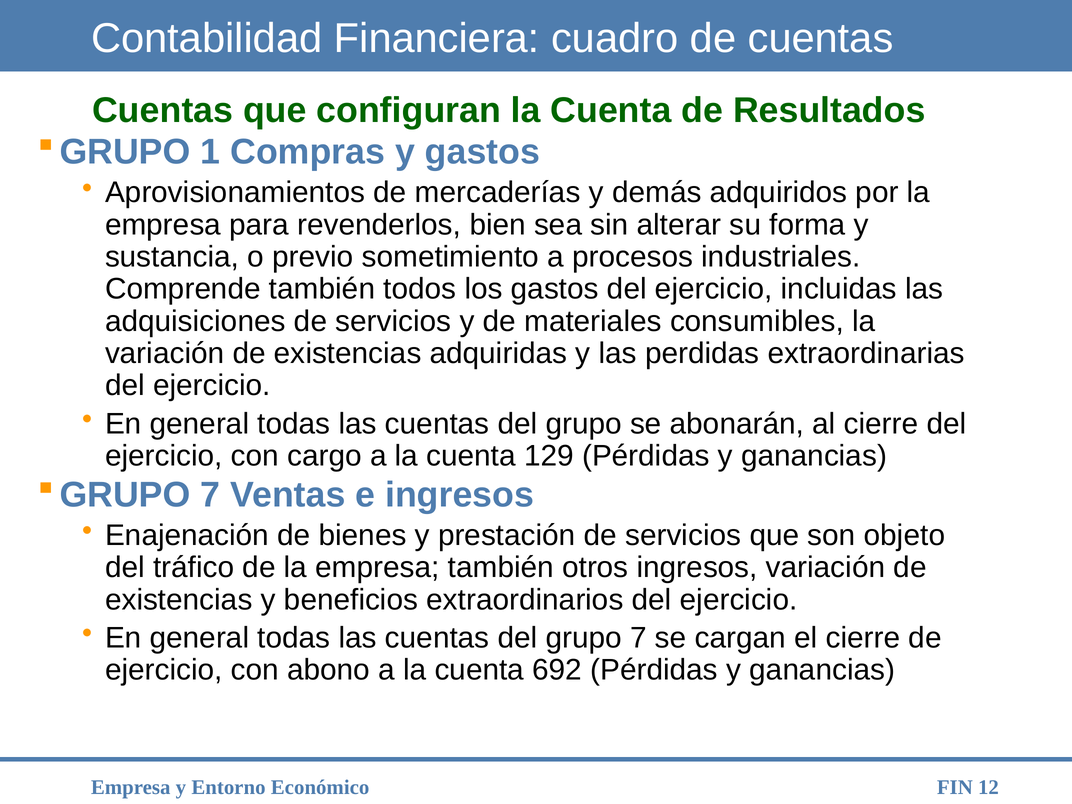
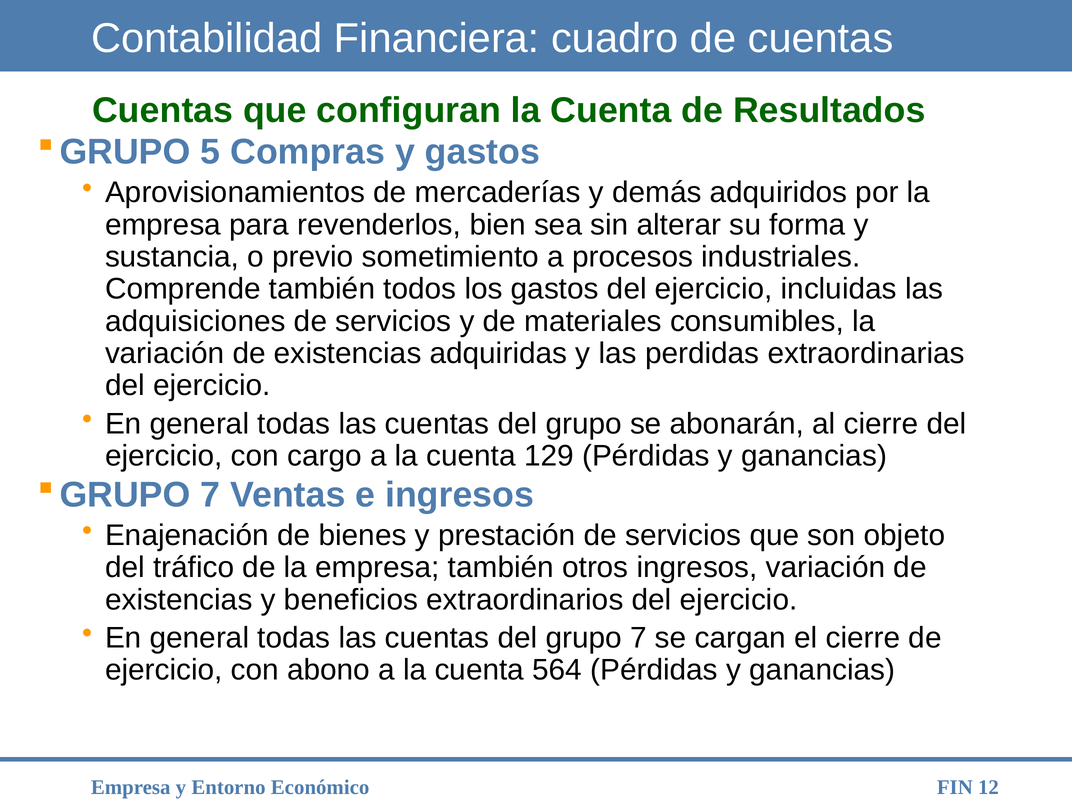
1: 1 -> 5
692: 692 -> 564
